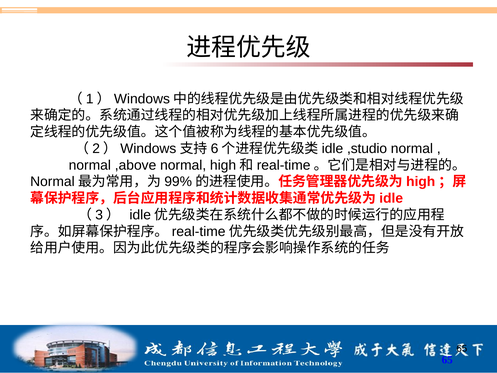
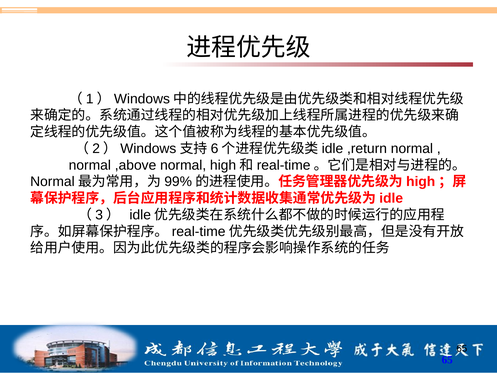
,studio: ,studio -> ,return
